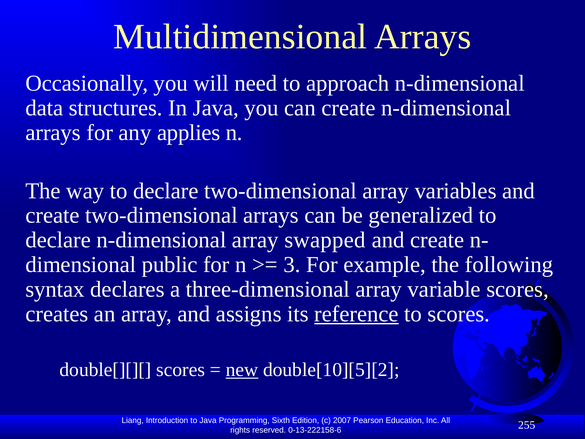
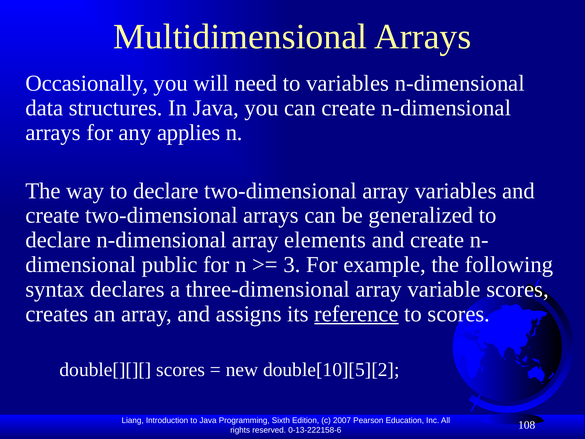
to approach: approach -> variables
swapped: swapped -> elements
new underline: present -> none
255: 255 -> 108
